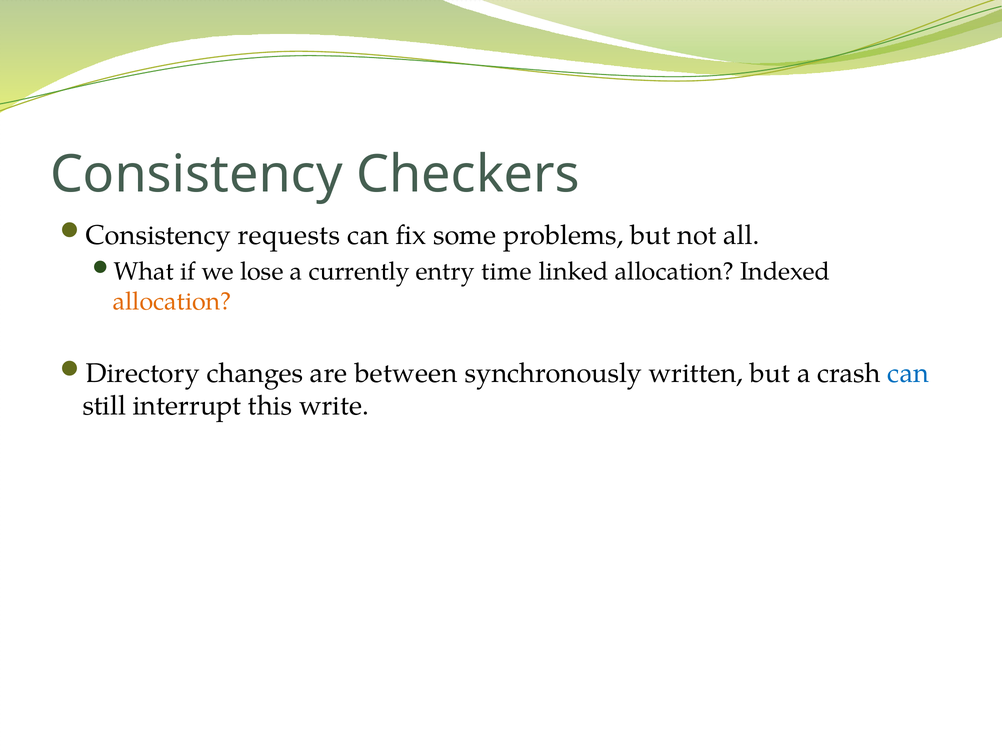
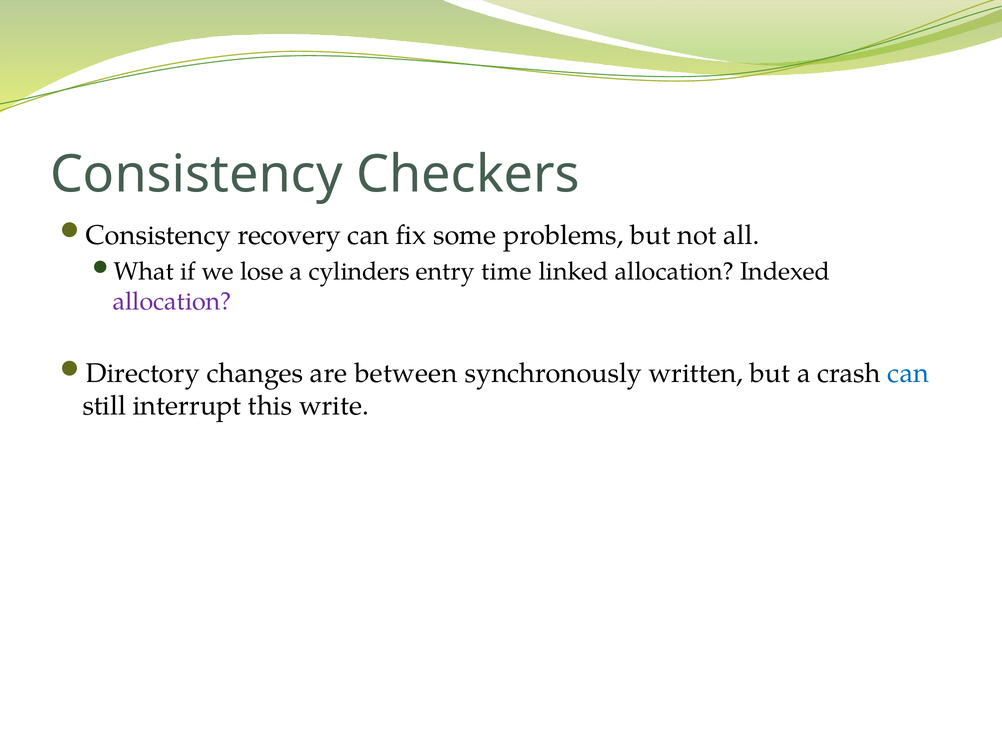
requests: requests -> recovery
currently: currently -> cylinders
allocation at (172, 302) colour: orange -> purple
